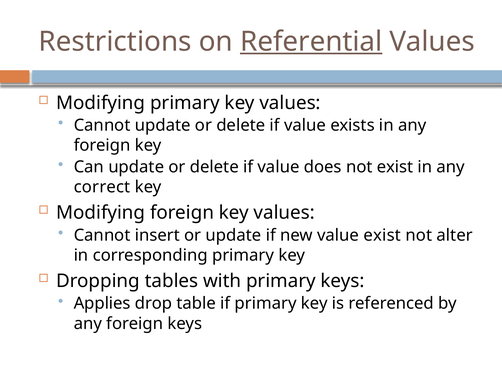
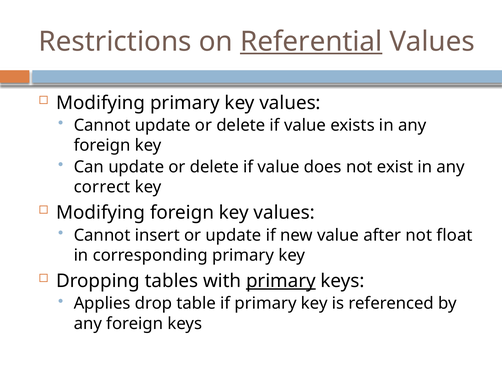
value exist: exist -> after
alter: alter -> float
primary at (281, 281) underline: none -> present
